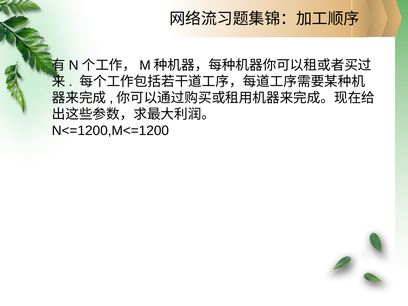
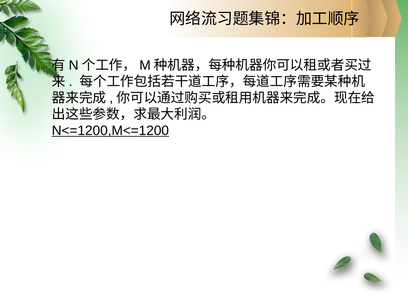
N<=1200,M<=1200 underline: none -> present
